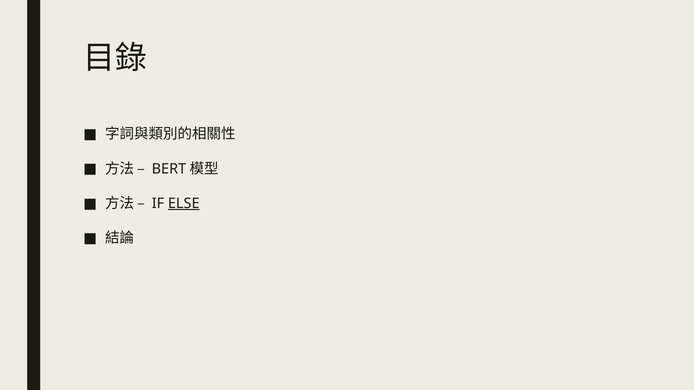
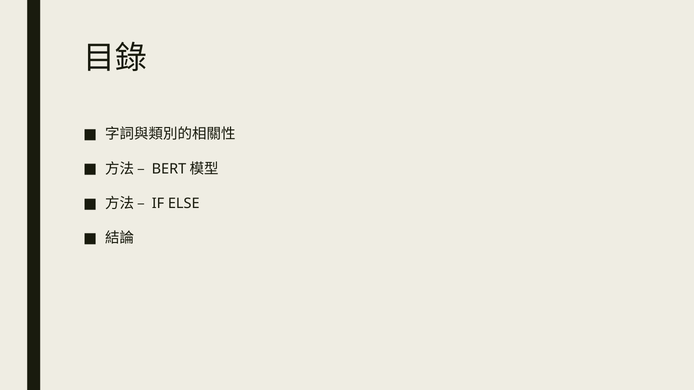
ELSE underline: present -> none
